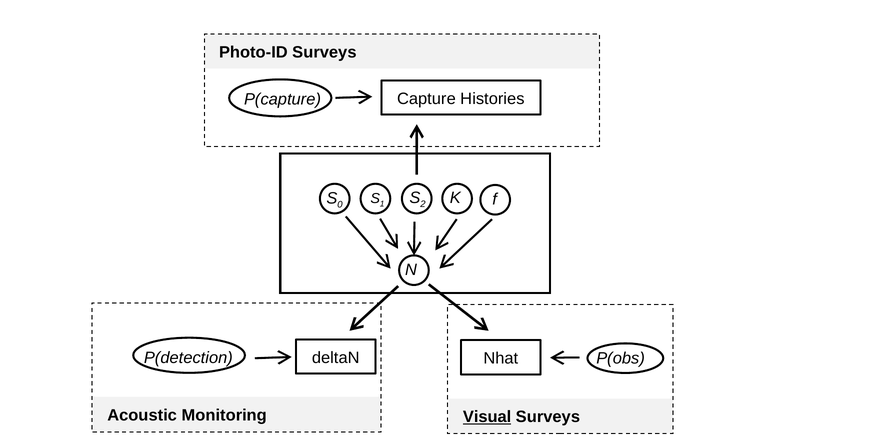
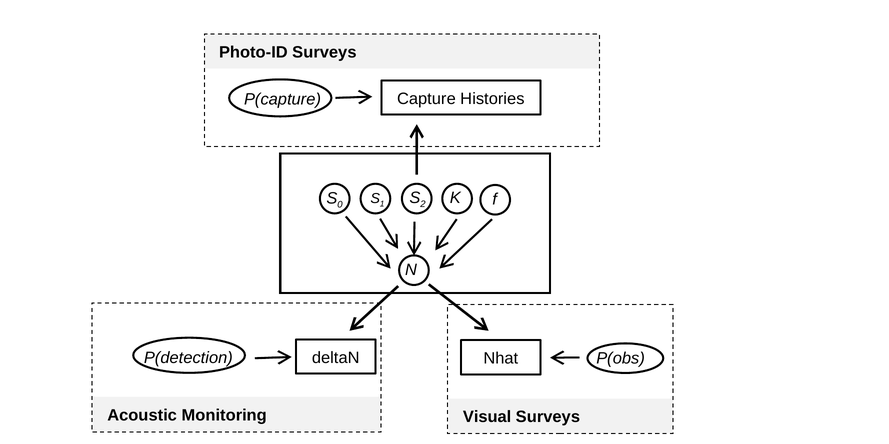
Visual underline: present -> none
